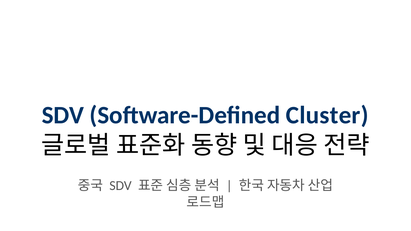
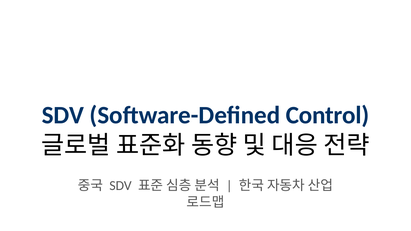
Cluster: Cluster -> Control
